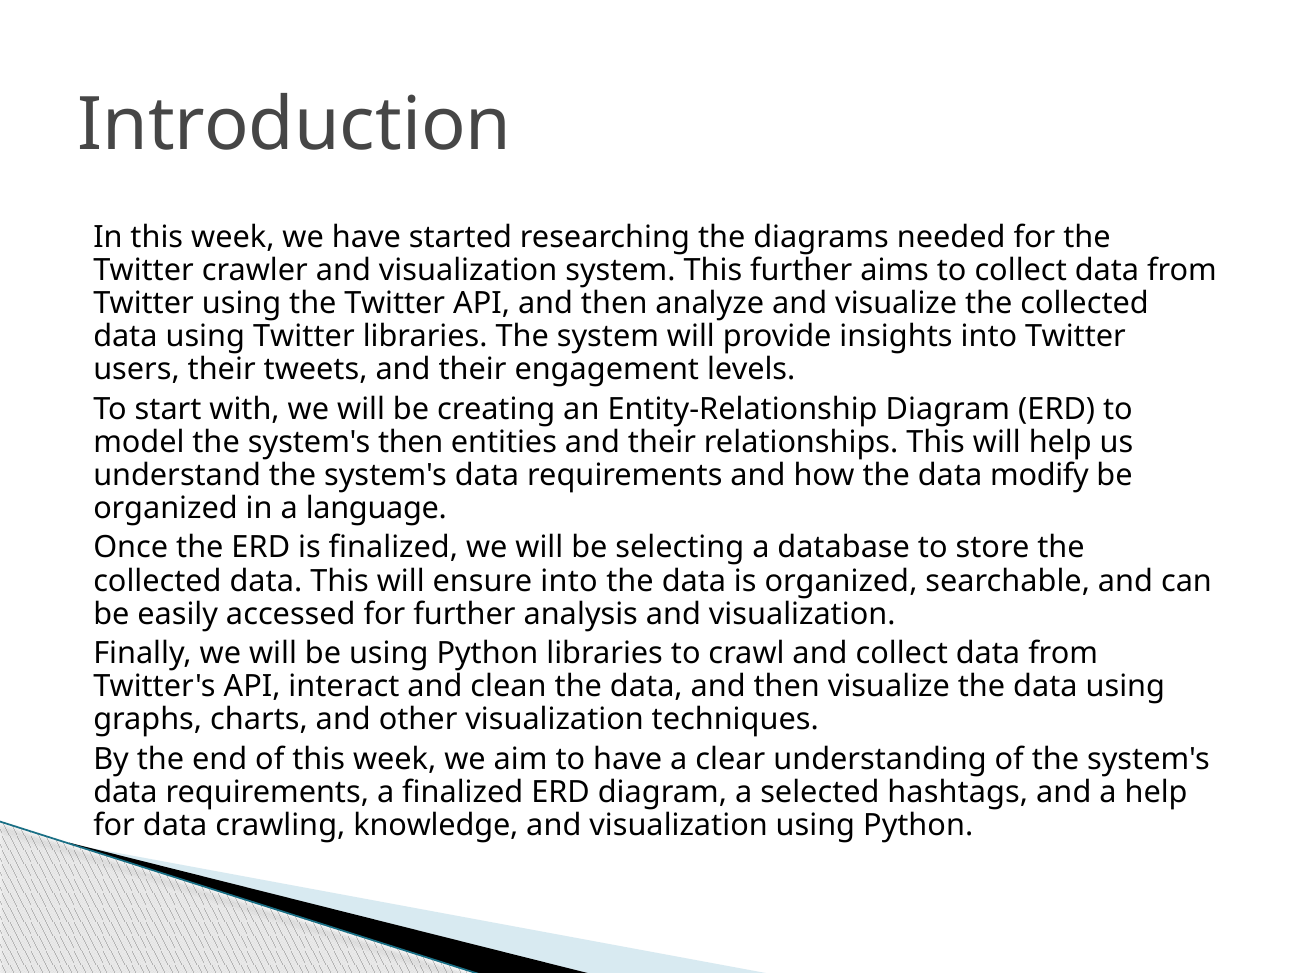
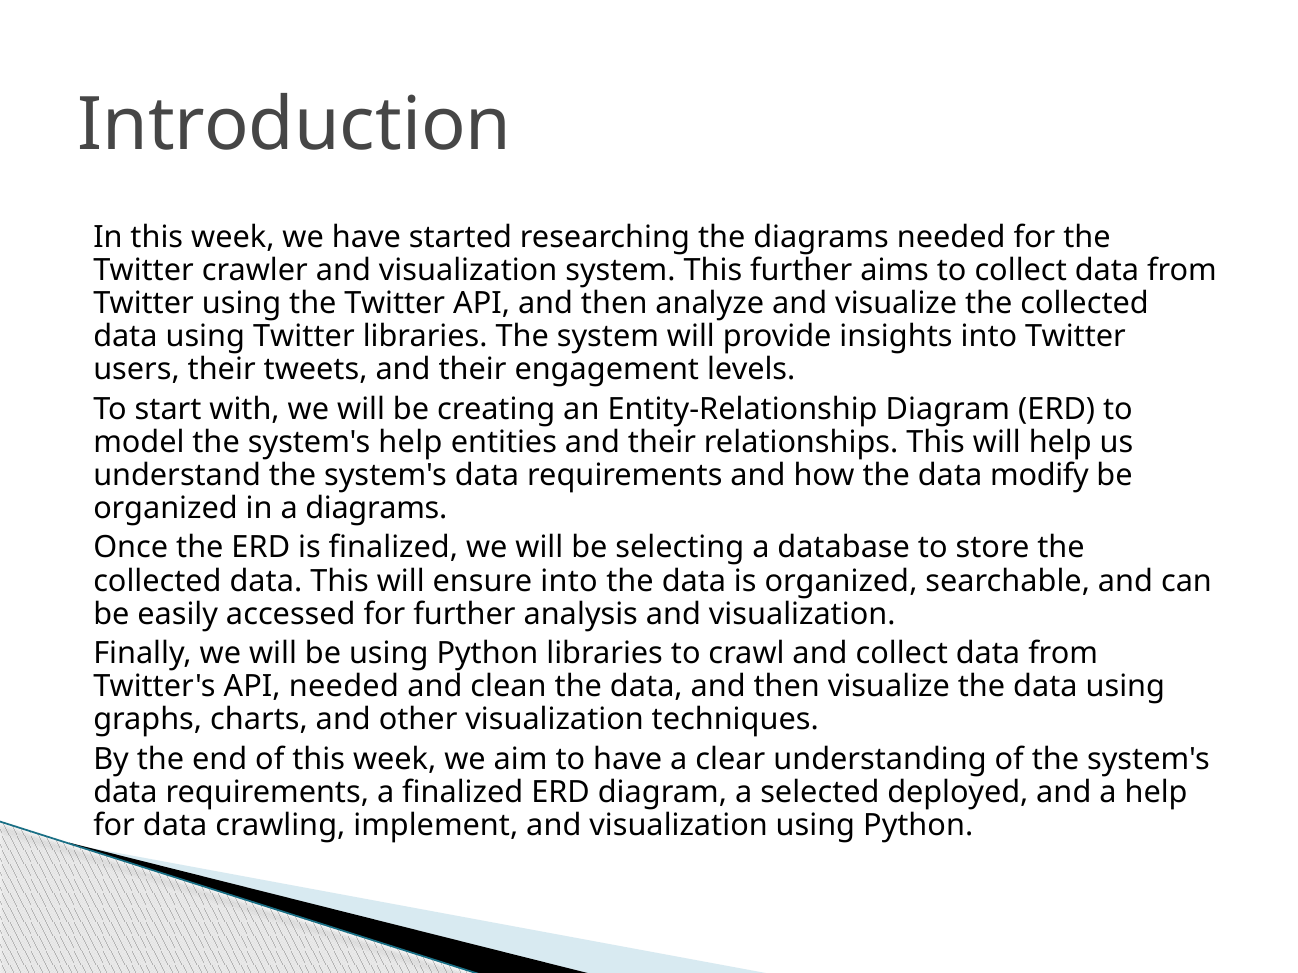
system's then: then -> help
a language: language -> diagrams
API interact: interact -> needed
hashtags: hashtags -> deployed
knowledge: knowledge -> implement
